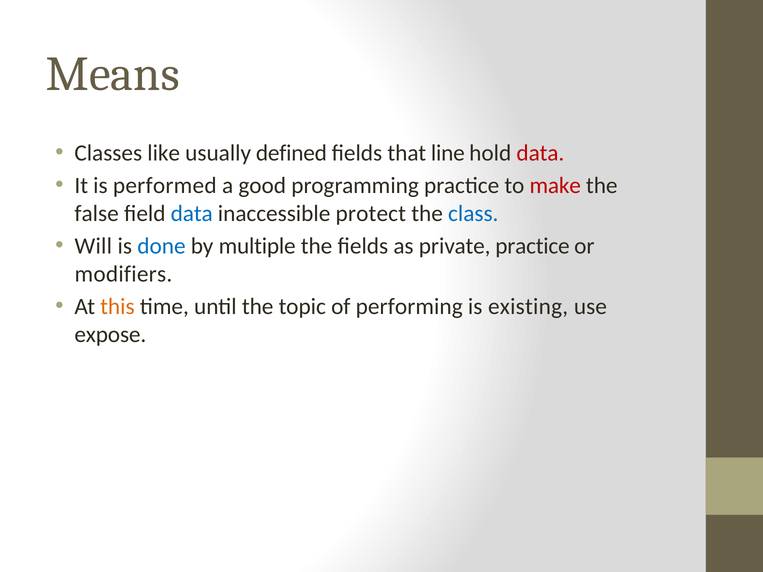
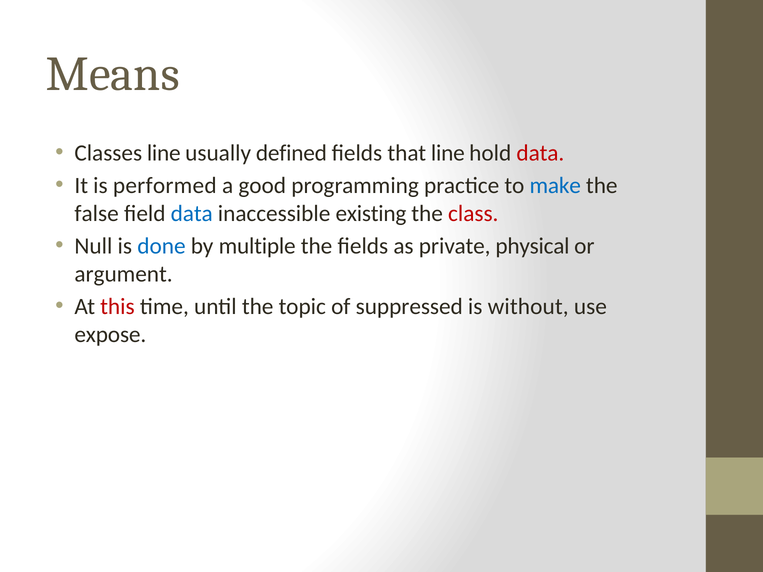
Classes like: like -> line
make colour: red -> blue
protect: protect -> existing
class colour: blue -> red
Will: Will -> Null
private practice: practice -> physical
modifiers: modifiers -> argument
this colour: orange -> red
performing: performing -> suppressed
existing: existing -> without
